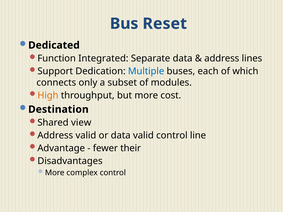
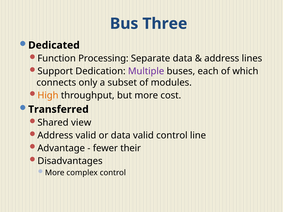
Reset: Reset -> Three
Integrated: Integrated -> Processing
Multiple colour: blue -> purple
Destination: Destination -> Transferred
